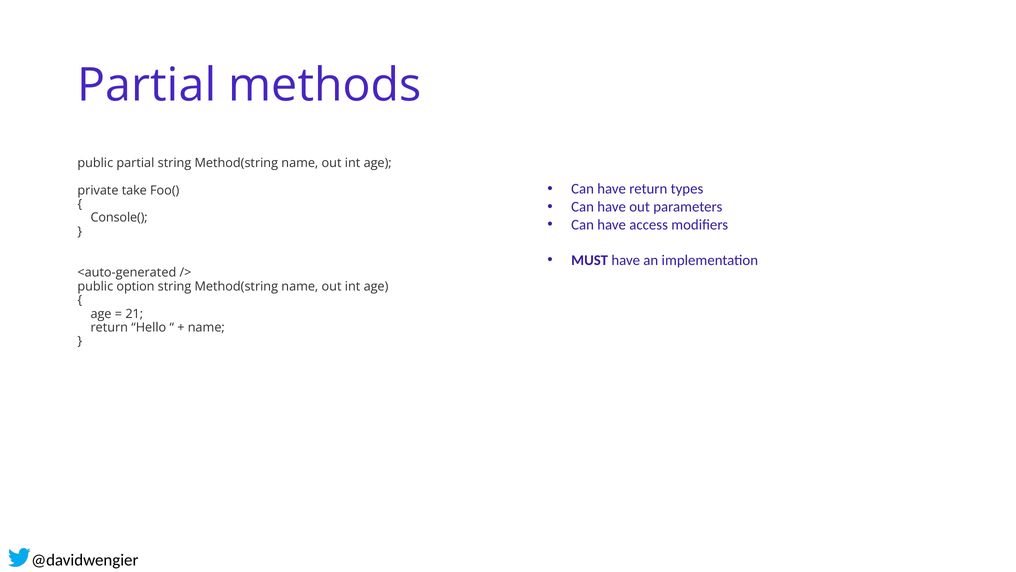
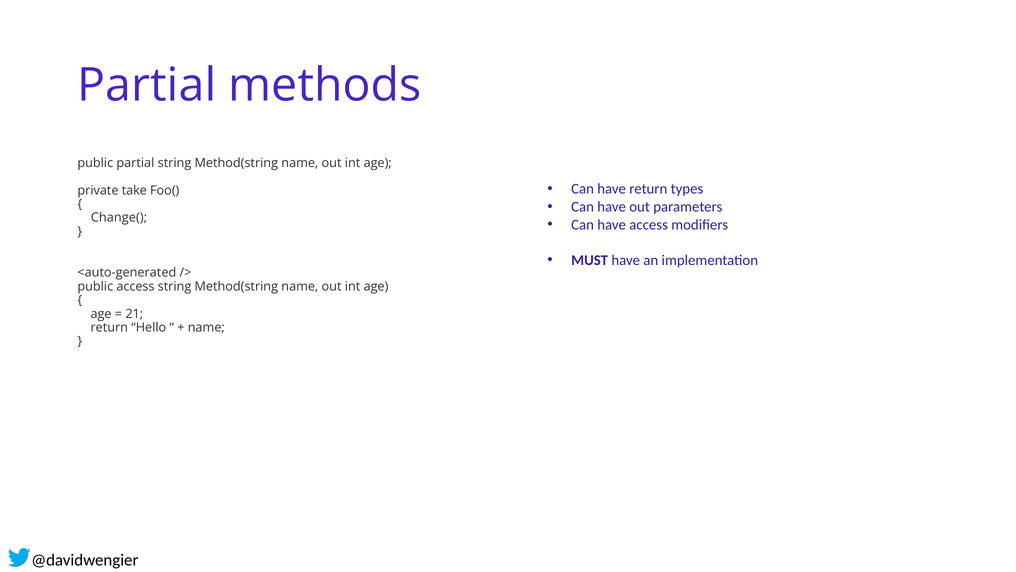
Console(: Console( -> Change(
public option: option -> access
